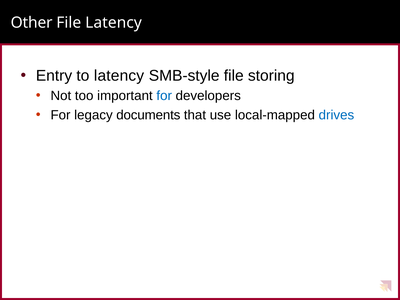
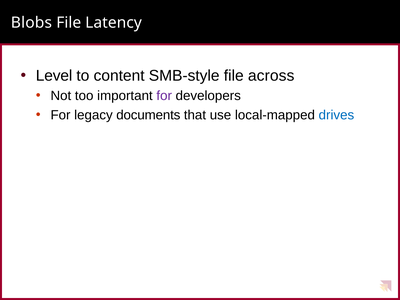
Other: Other -> Blobs
Entry: Entry -> Level
to latency: latency -> content
storing: storing -> across
for at (164, 96) colour: blue -> purple
